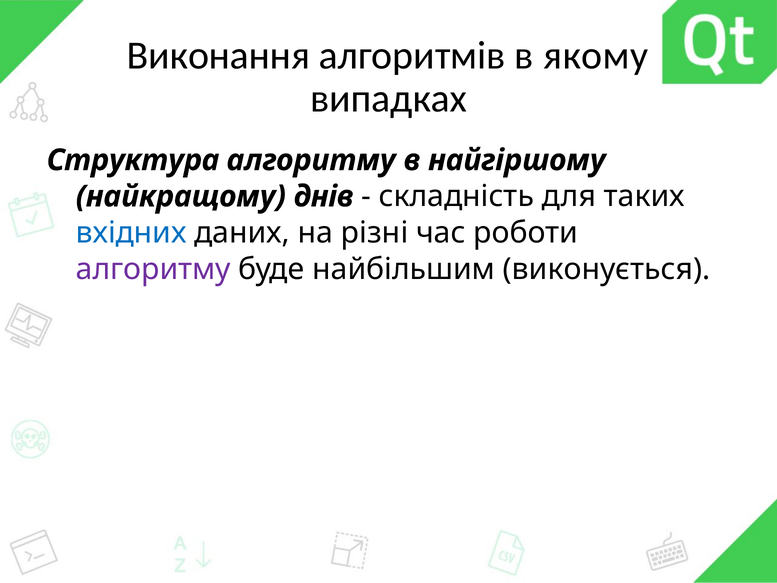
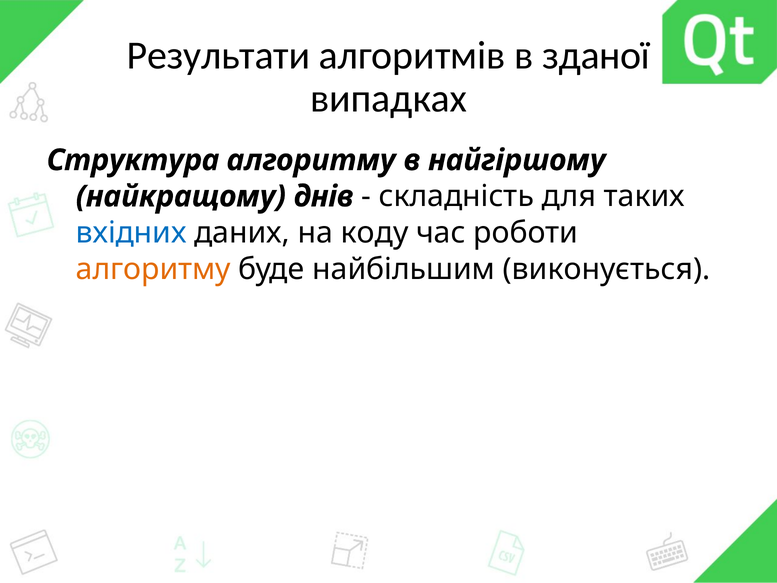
Виконання: Виконання -> Результати
якому: якому -> зданої
різні: різні -> коду
алгоритму at (153, 269) colour: purple -> orange
